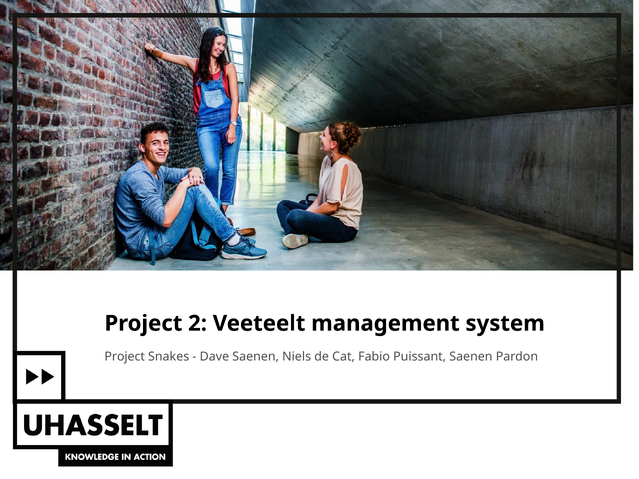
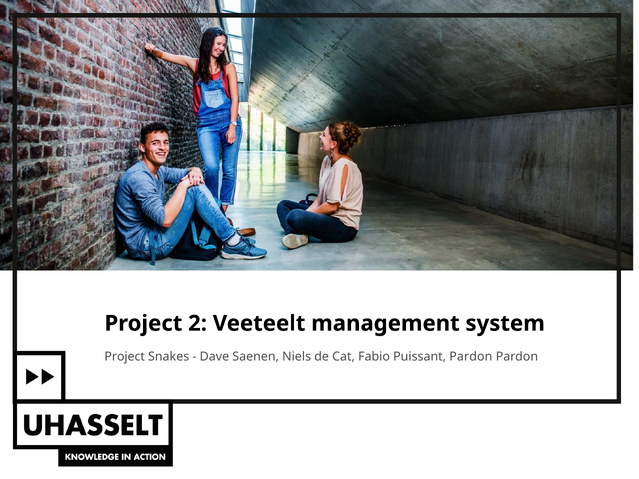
Puissant Saenen: Saenen -> Pardon
